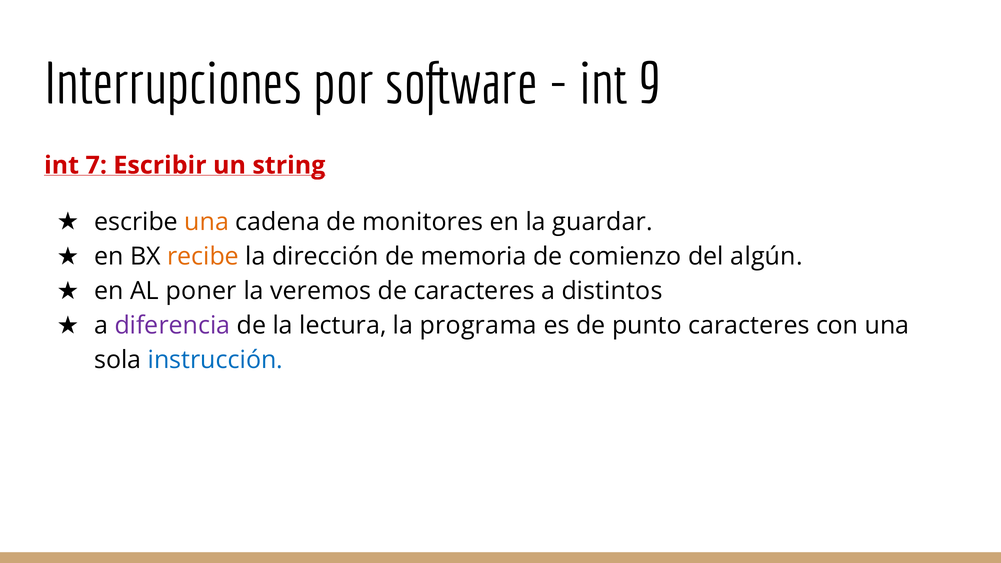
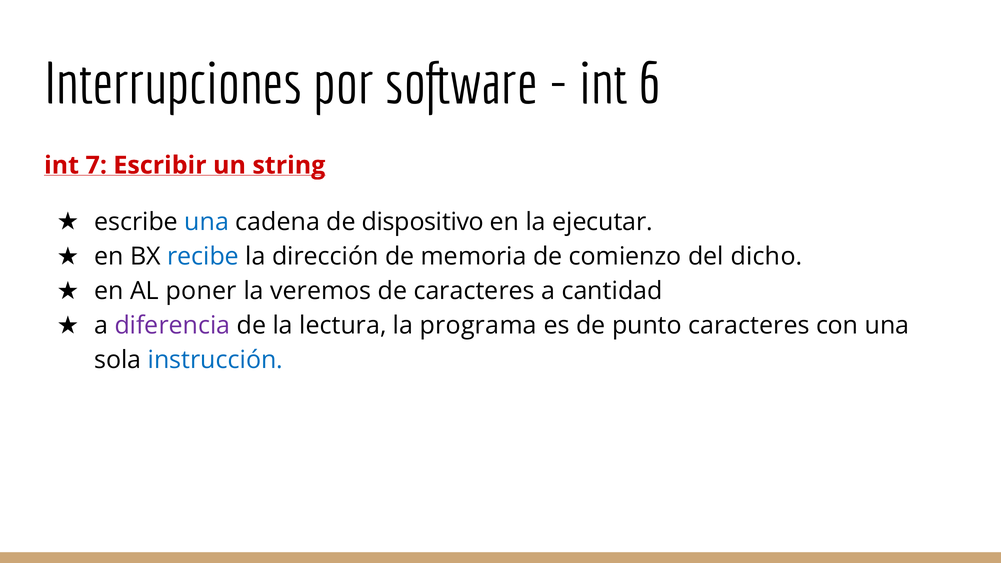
9: 9 -> 6
una at (207, 222) colour: orange -> blue
monitores: monitores -> dispositivo
guardar: guardar -> ejecutar
recibe colour: orange -> blue
algún: algún -> dicho
distintos: distintos -> cantidad
